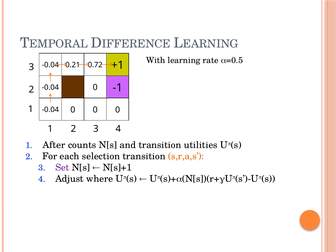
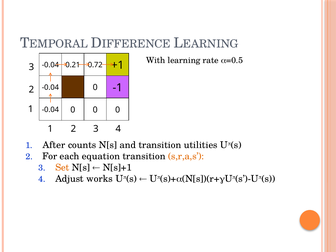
selection: selection -> equation
Set colour: purple -> orange
where: where -> works
